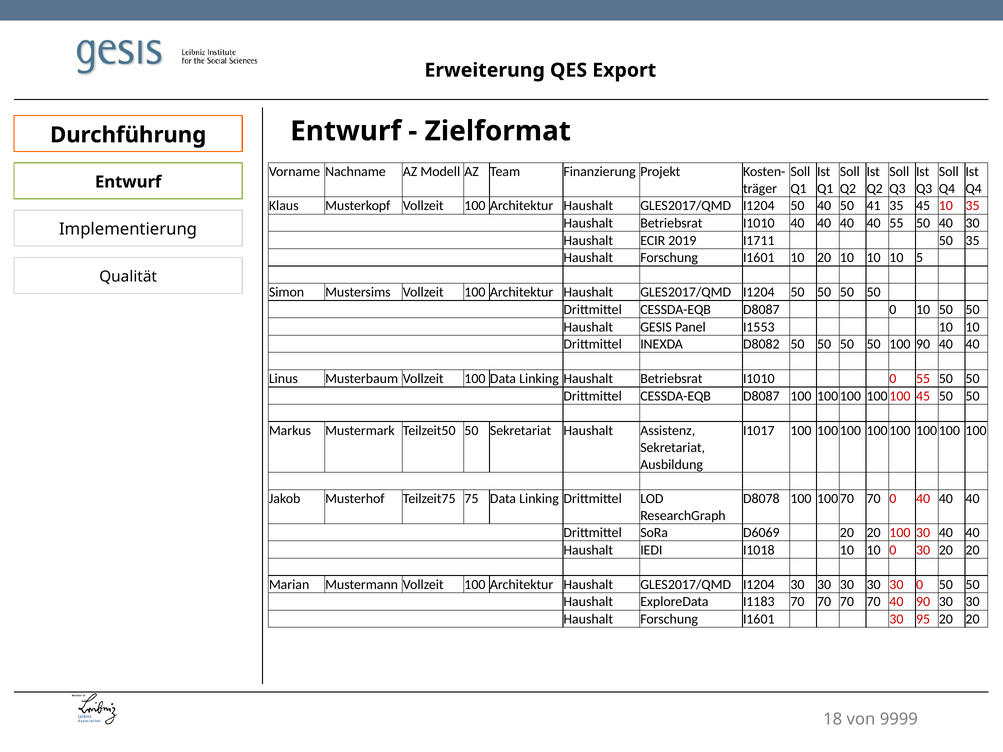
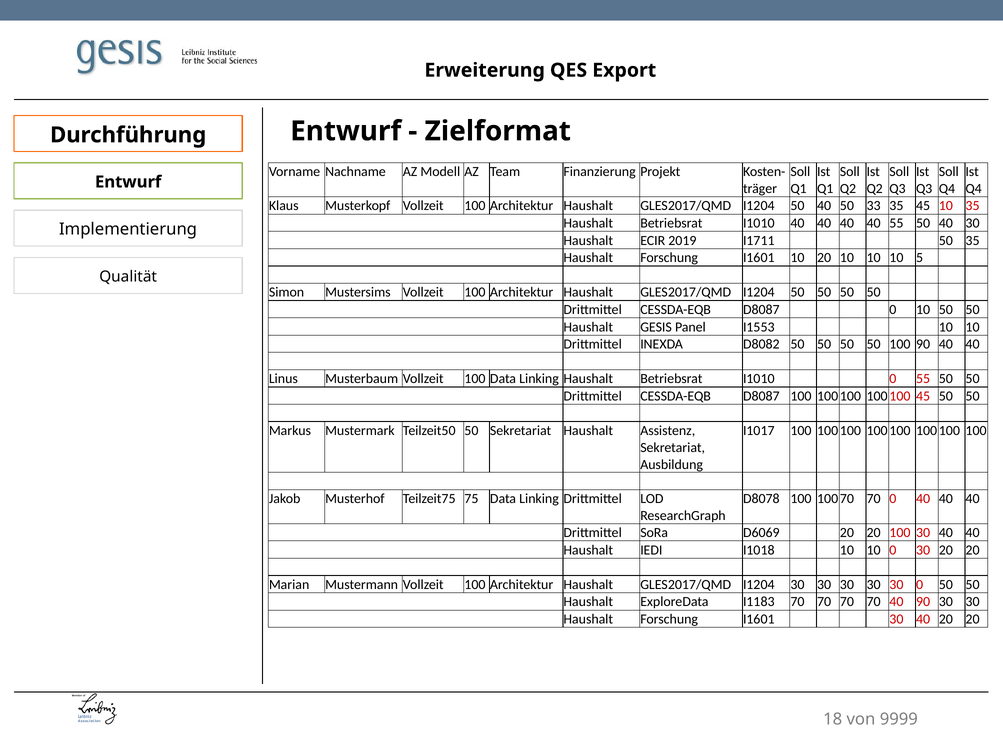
41: 41 -> 33
I1601 30 95: 95 -> 40
